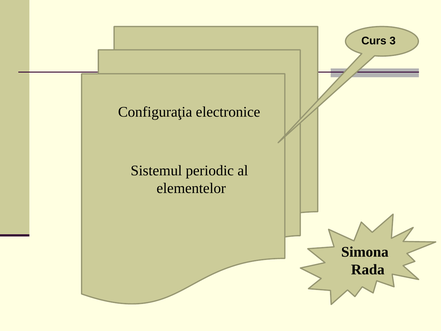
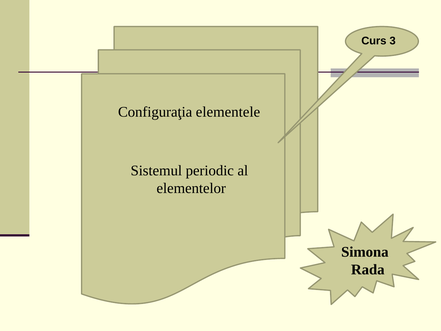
electronice: electronice -> elementele
